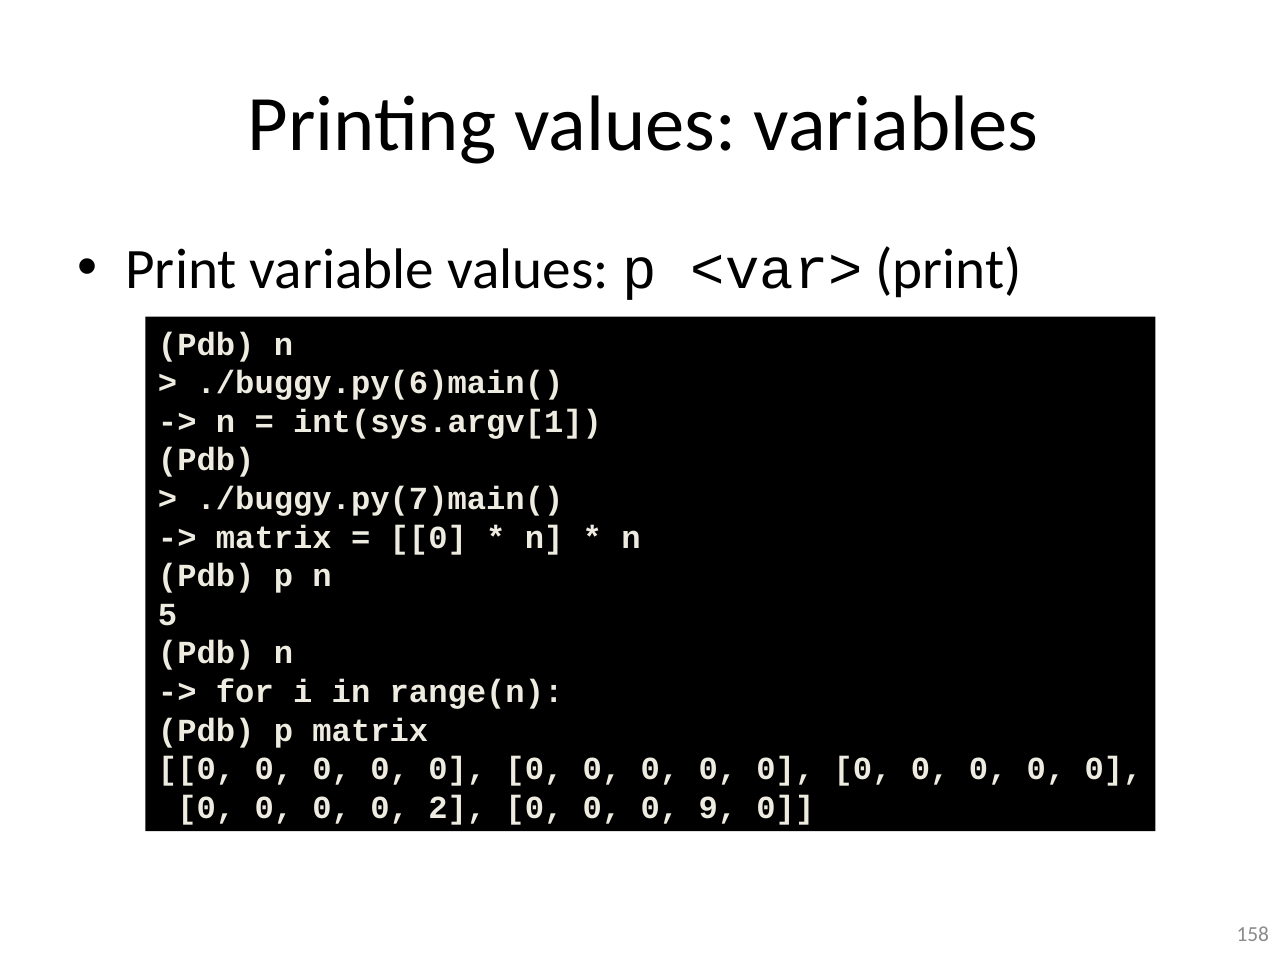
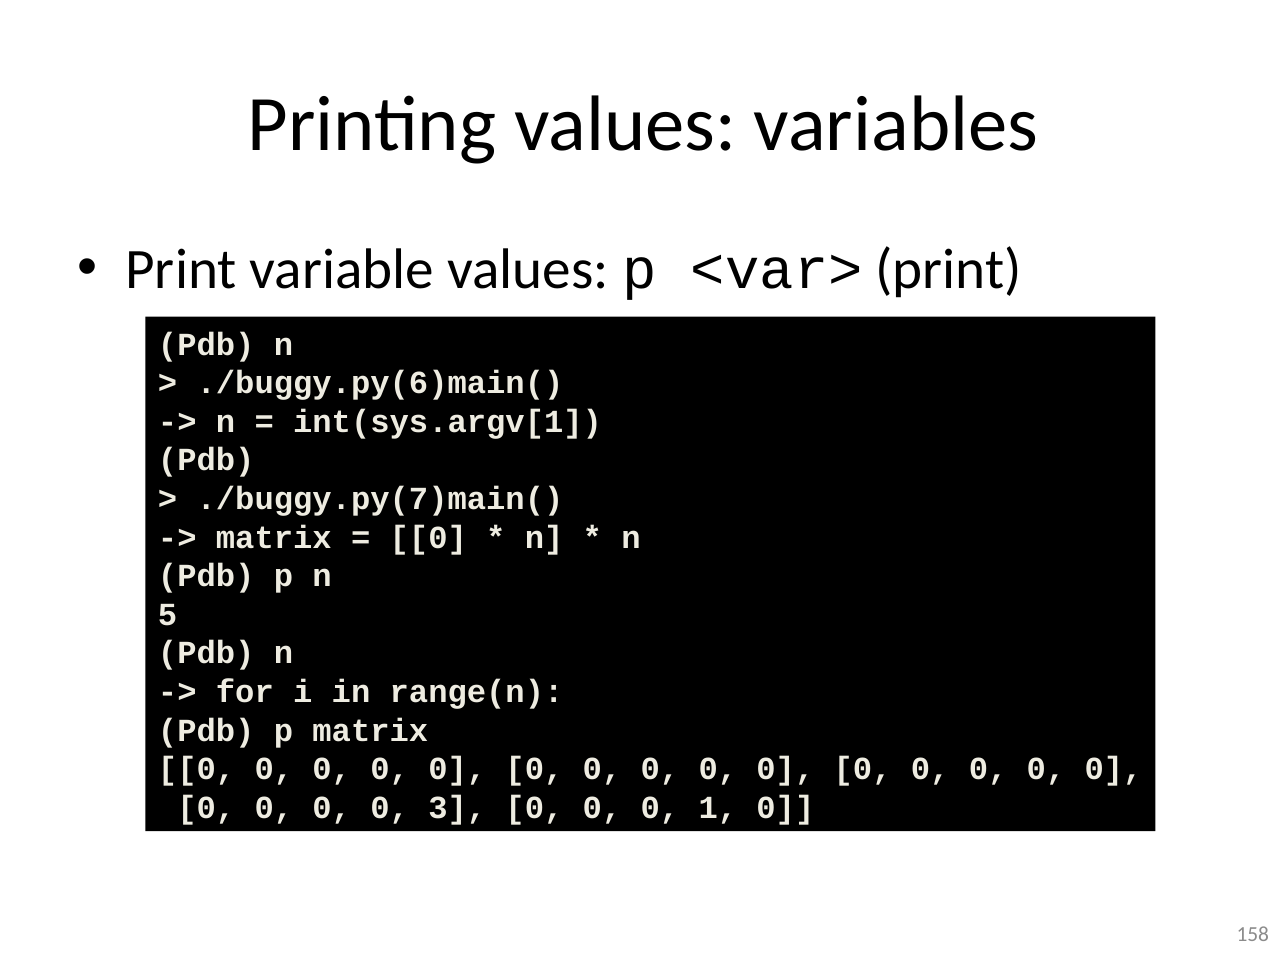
2: 2 -> 3
9: 9 -> 1
